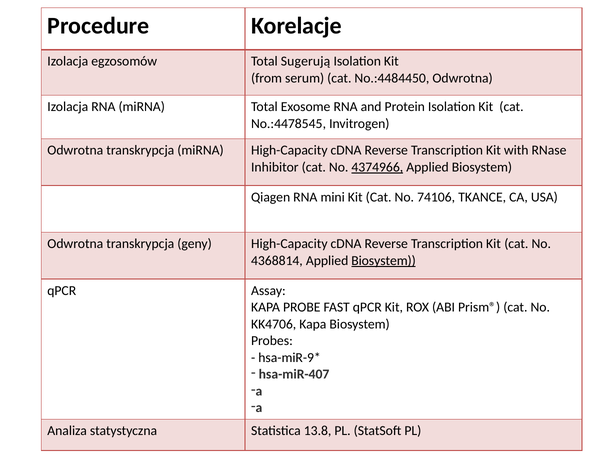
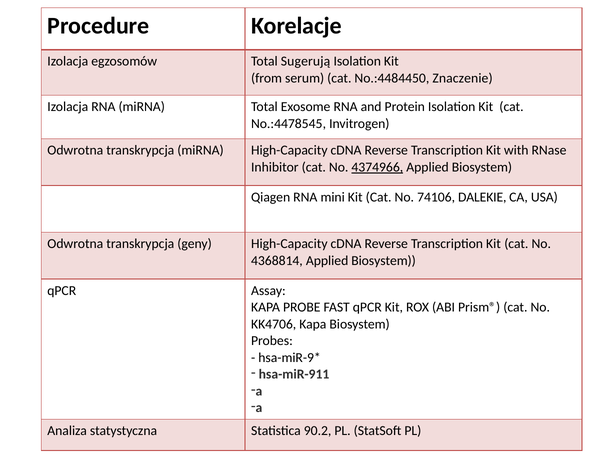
No.:4484450 Odwrotna: Odwrotna -> Znaczenie
TKANCE: TKANCE -> DALEKIE
Biosystem at (384, 261) underline: present -> none
hsa-miR-407: hsa-miR-407 -> hsa-miR-911
13.8: 13.8 -> 90.2
